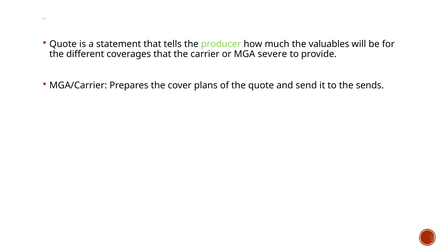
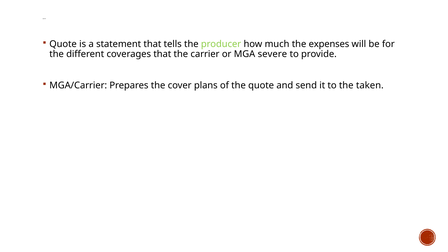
valuables: valuables -> expenses
sends: sends -> taken
